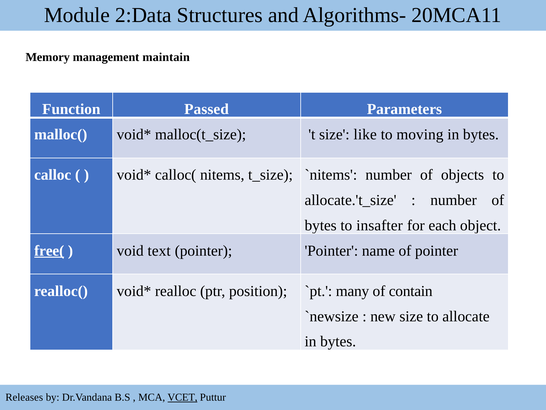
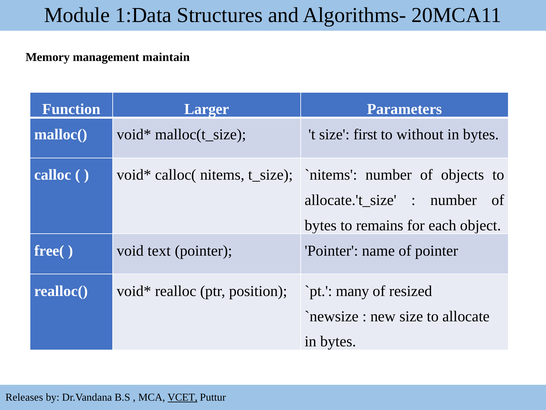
2:Data: 2:Data -> 1:Data
Passed: Passed -> Larger
like: like -> first
moving: moving -> without
insafter: insafter -> remains
free( underline: present -> none
contain: contain -> resized
